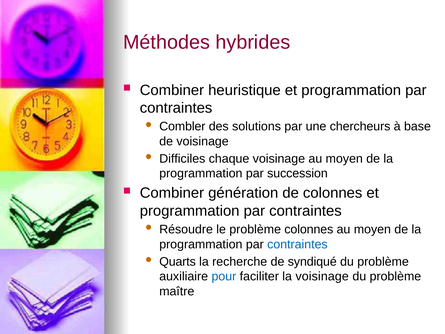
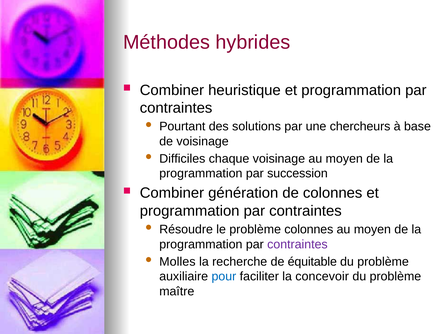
Combler: Combler -> Pourtant
contraintes at (297, 244) colour: blue -> purple
Quarts: Quarts -> Molles
syndiqué: syndiqué -> équitable
la voisinage: voisinage -> concevoir
